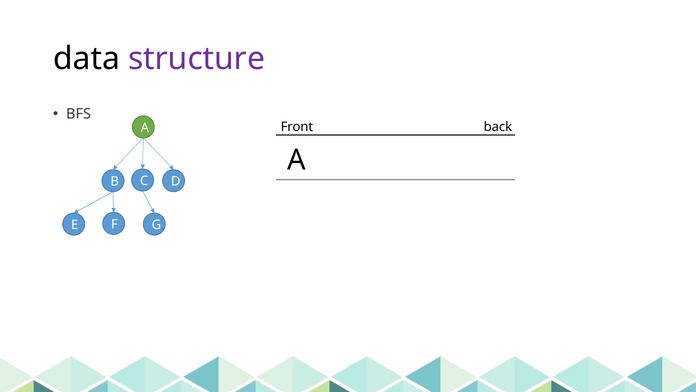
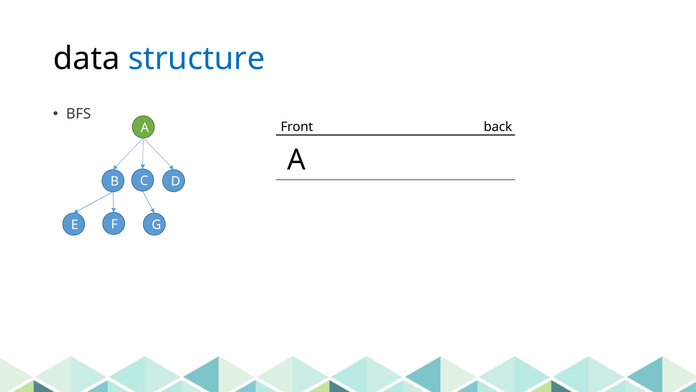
structure colour: purple -> blue
